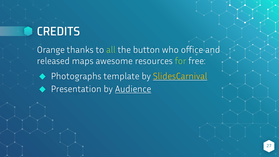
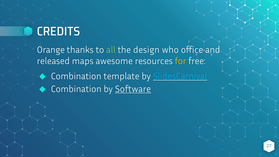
button: button -> design
for colour: light green -> yellow
Photographs at (76, 76): Photographs -> Combination
SlidesCarnival colour: yellow -> light blue
Presentation at (76, 89): Presentation -> Combination
Audience: Audience -> Software
